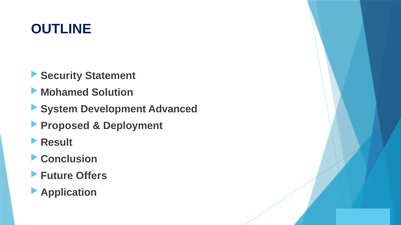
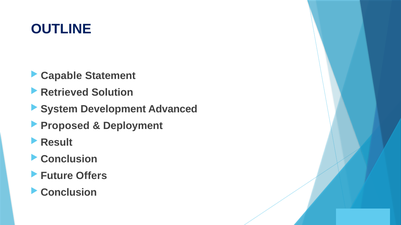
Security: Security -> Capable
Mohamed: Mohamed -> Retrieved
Application at (69, 193): Application -> Conclusion
